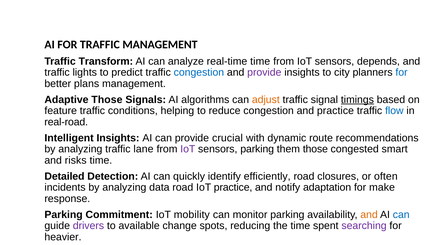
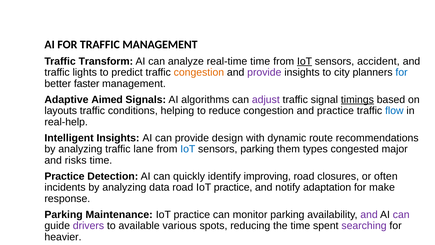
IoT at (305, 61) underline: none -> present
depends: depends -> accident
congestion at (199, 72) colour: blue -> orange
plans: plans -> faster
Adaptive Those: Those -> Aimed
adjust colour: orange -> purple
feature: feature -> layouts
real-road: real-road -> real-help
crucial: crucial -> design
IoT at (188, 149) colour: purple -> blue
them those: those -> types
smart: smart -> major
Detailed at (64, 176): Detailed -> Practice
efficiently: efficiently -> improving
Commitment: Commitment -> Maintenance
mobility at (192, 214): mobility -> practice
and at (369, 214) colour: orange -> purple
can at (401, 214) colour: blue -> purple
change: change -> various
